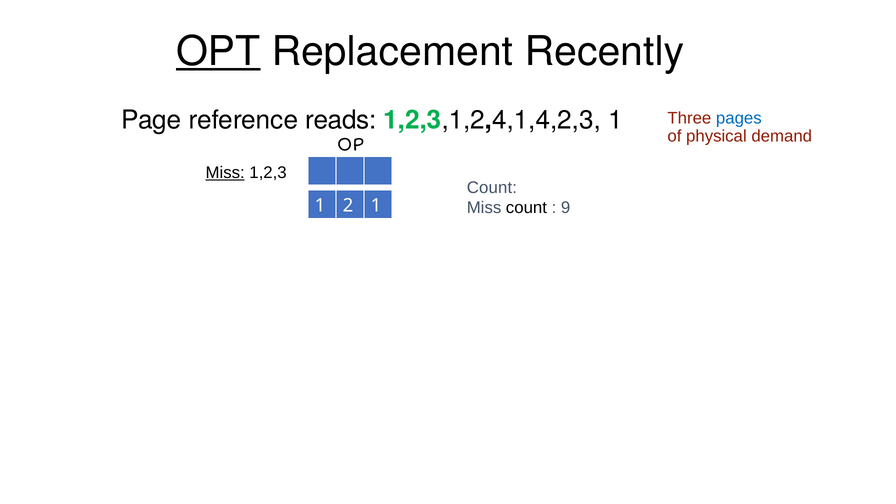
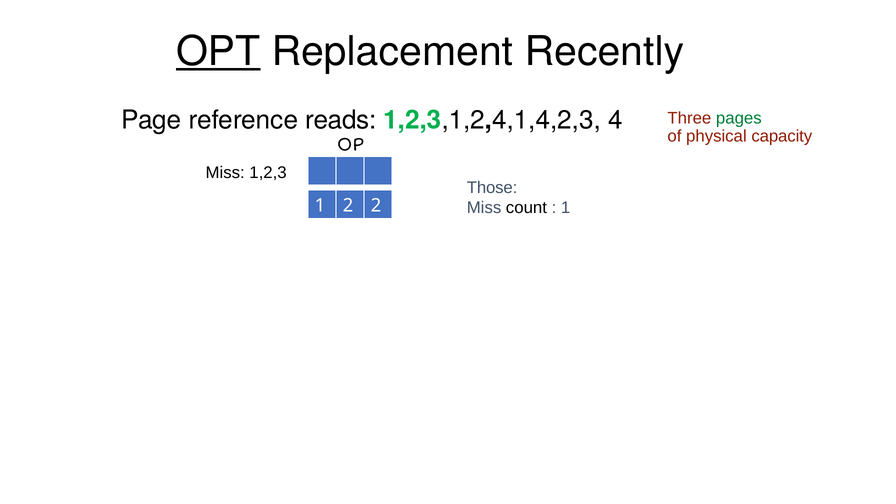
1,2,3,1,2,4,1,4,2,3 1: 1 -> 4
pages colour: blue -> green
demand: demand -> capacity
Miss at (225, 173) underline: present -> none
Count at (492, 188): Count -> Those
9 at (566, 208): 9 -> 1
2 1: 1 -> 2
